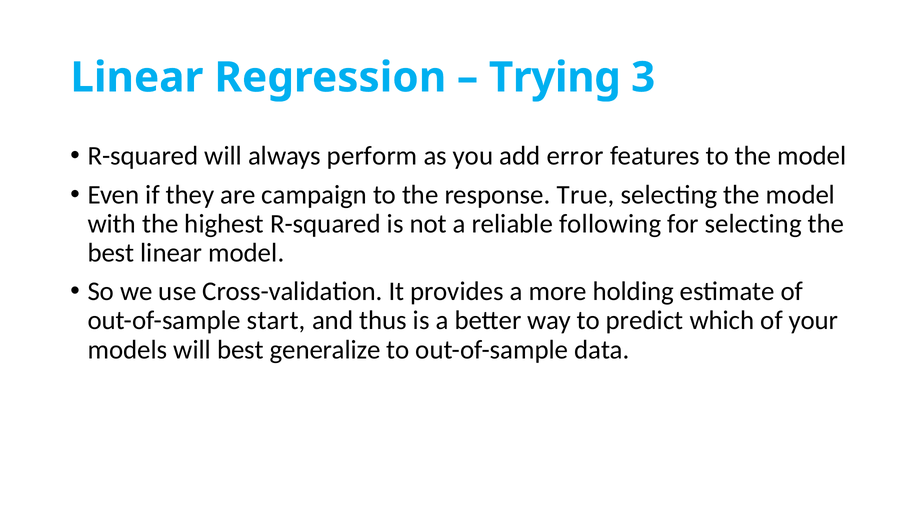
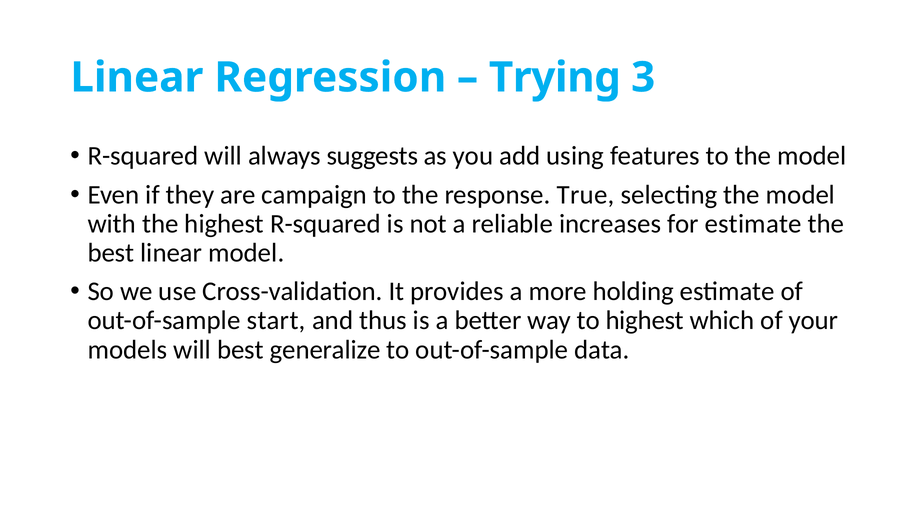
perform: perform -> suggests
error: error -> using
following: following -> increases
for selecting: selecting -> estimate
to predict: predict -> highest
